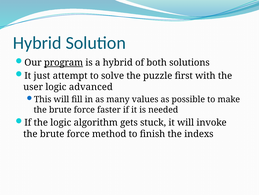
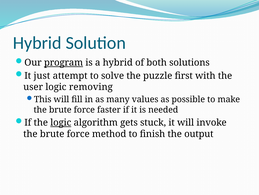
advanced: advanced -> removing
logic at (61, 122) underline: none -> present
indexs: indexs -> output
